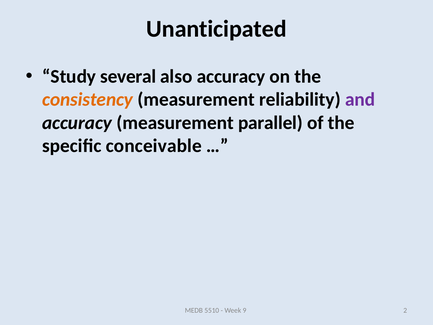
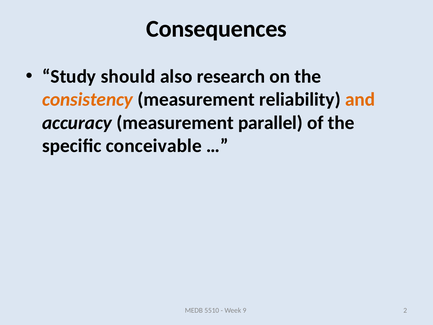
Unanticipated: Unanticipated -> Consequences
several: several -> should
also accuracy: accuracy -> research
and colour: purple -> orange
